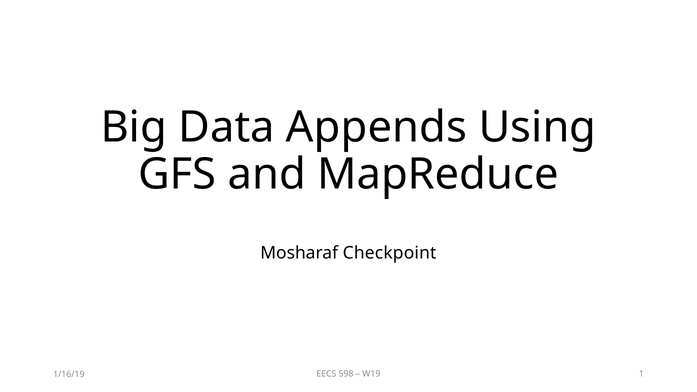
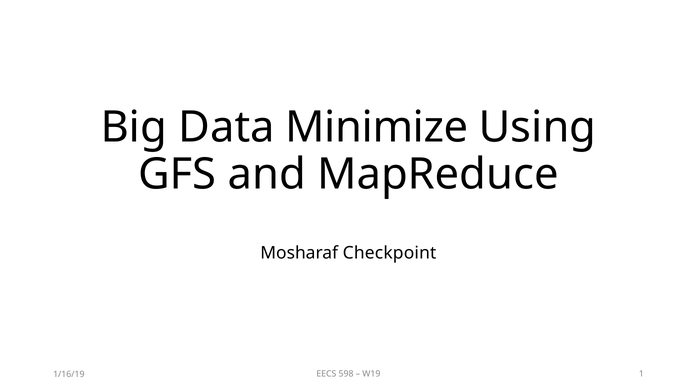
Appends: Appends -> Minimize
